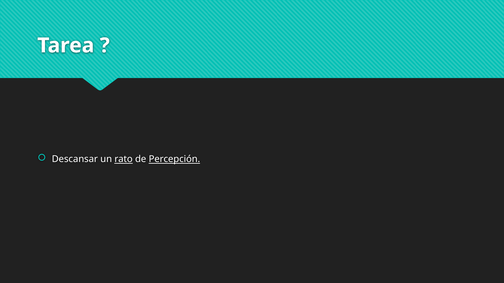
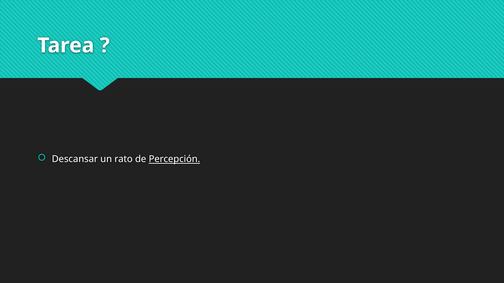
rato underline: present -> none
